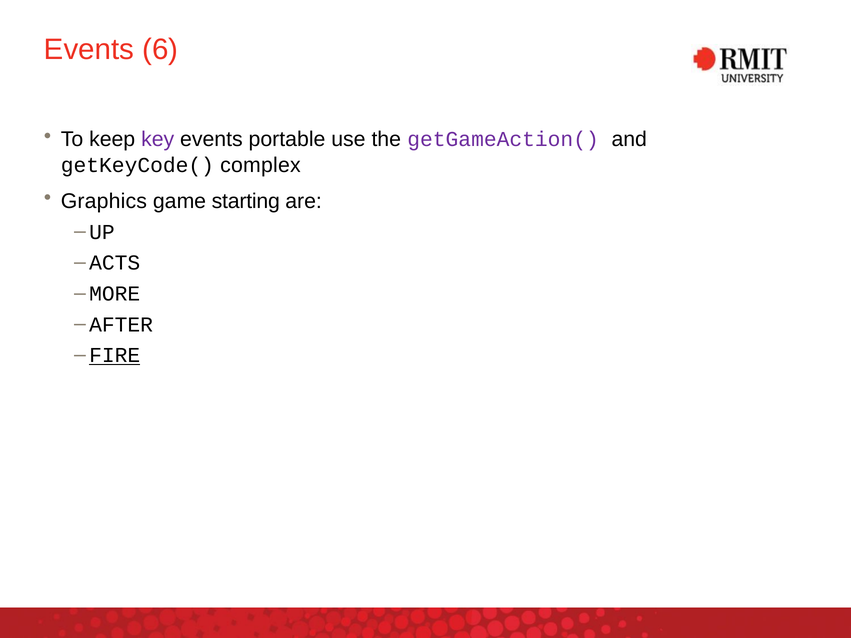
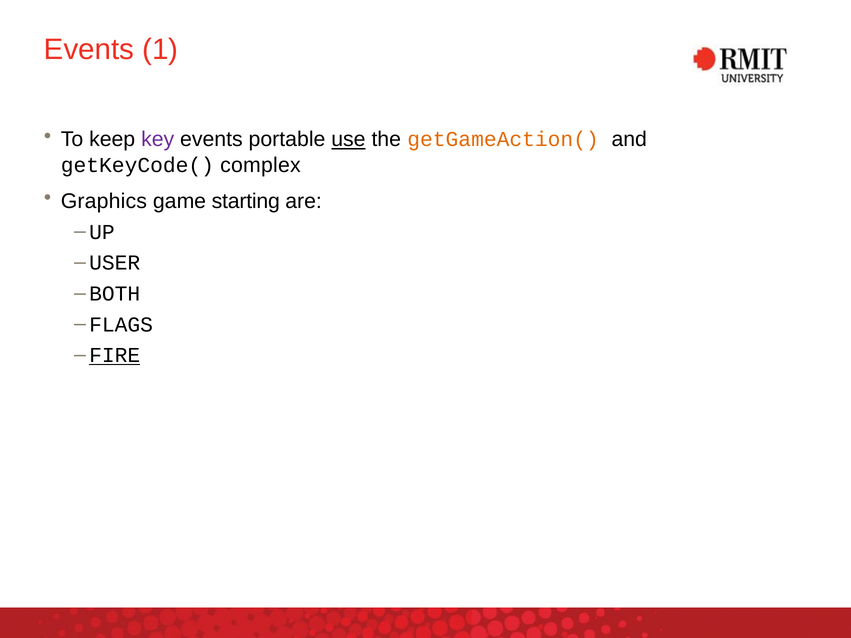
6: 6 -> 1
use underline: none -> present
getGameAction( colour: purple -> orange
ACTS: ACTS -> USER
MORE: MORE -> BOTH
AFTER: AFTER -> FLAGS
